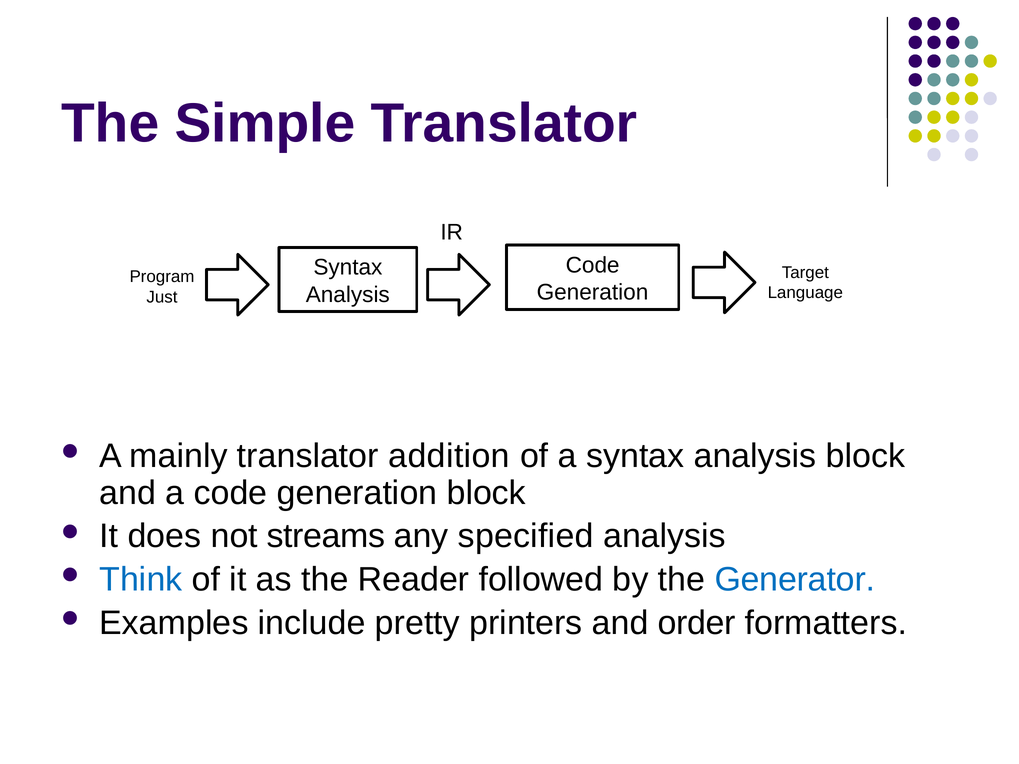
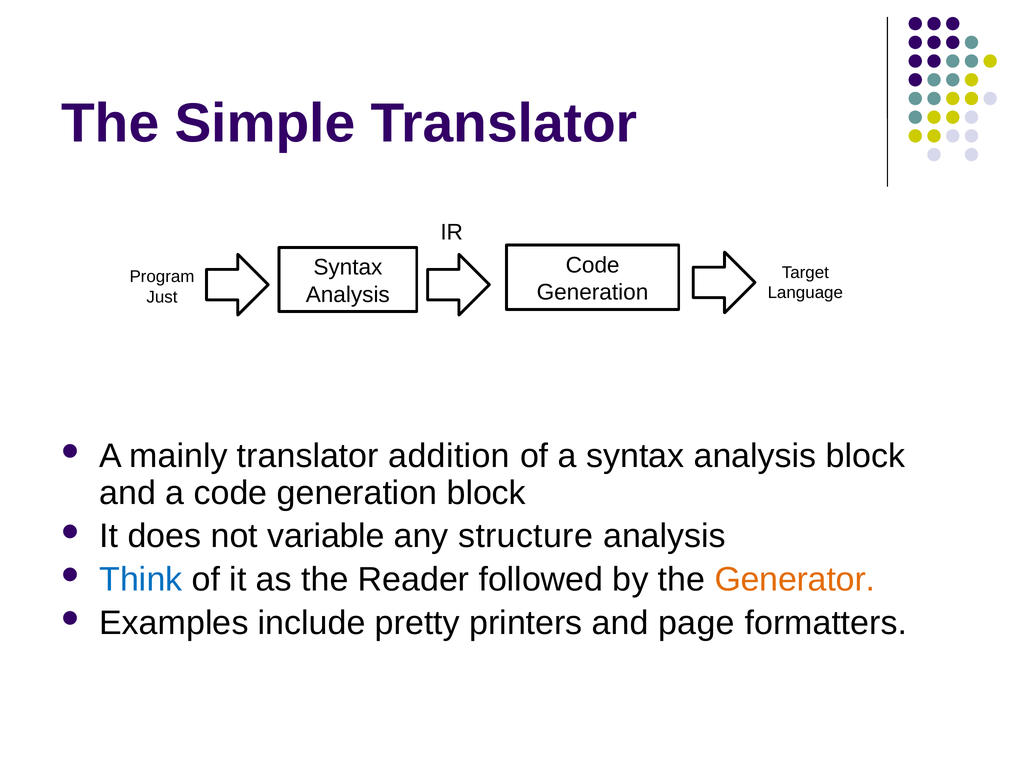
streams: streams -> variable
specified: specified -> structure
Generator colour: blue -> orange
order: order -> page
